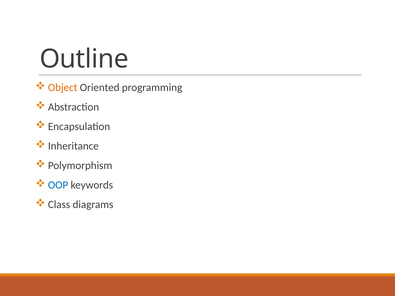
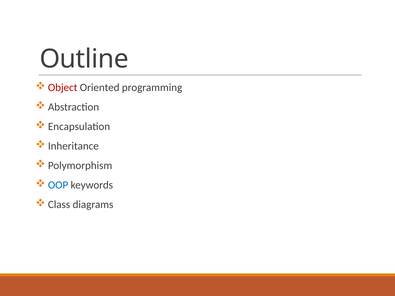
Object colour: orange -> red
